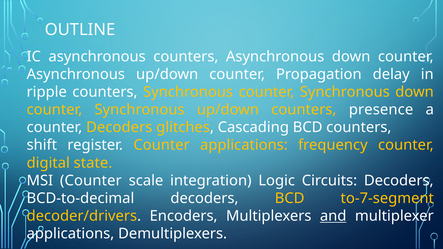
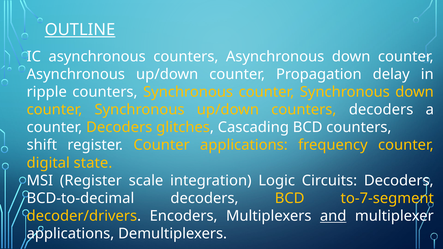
OUTLINE underline: none -> present
counters presence: presence -> decoders
MSI Counter: Counter -> Register
